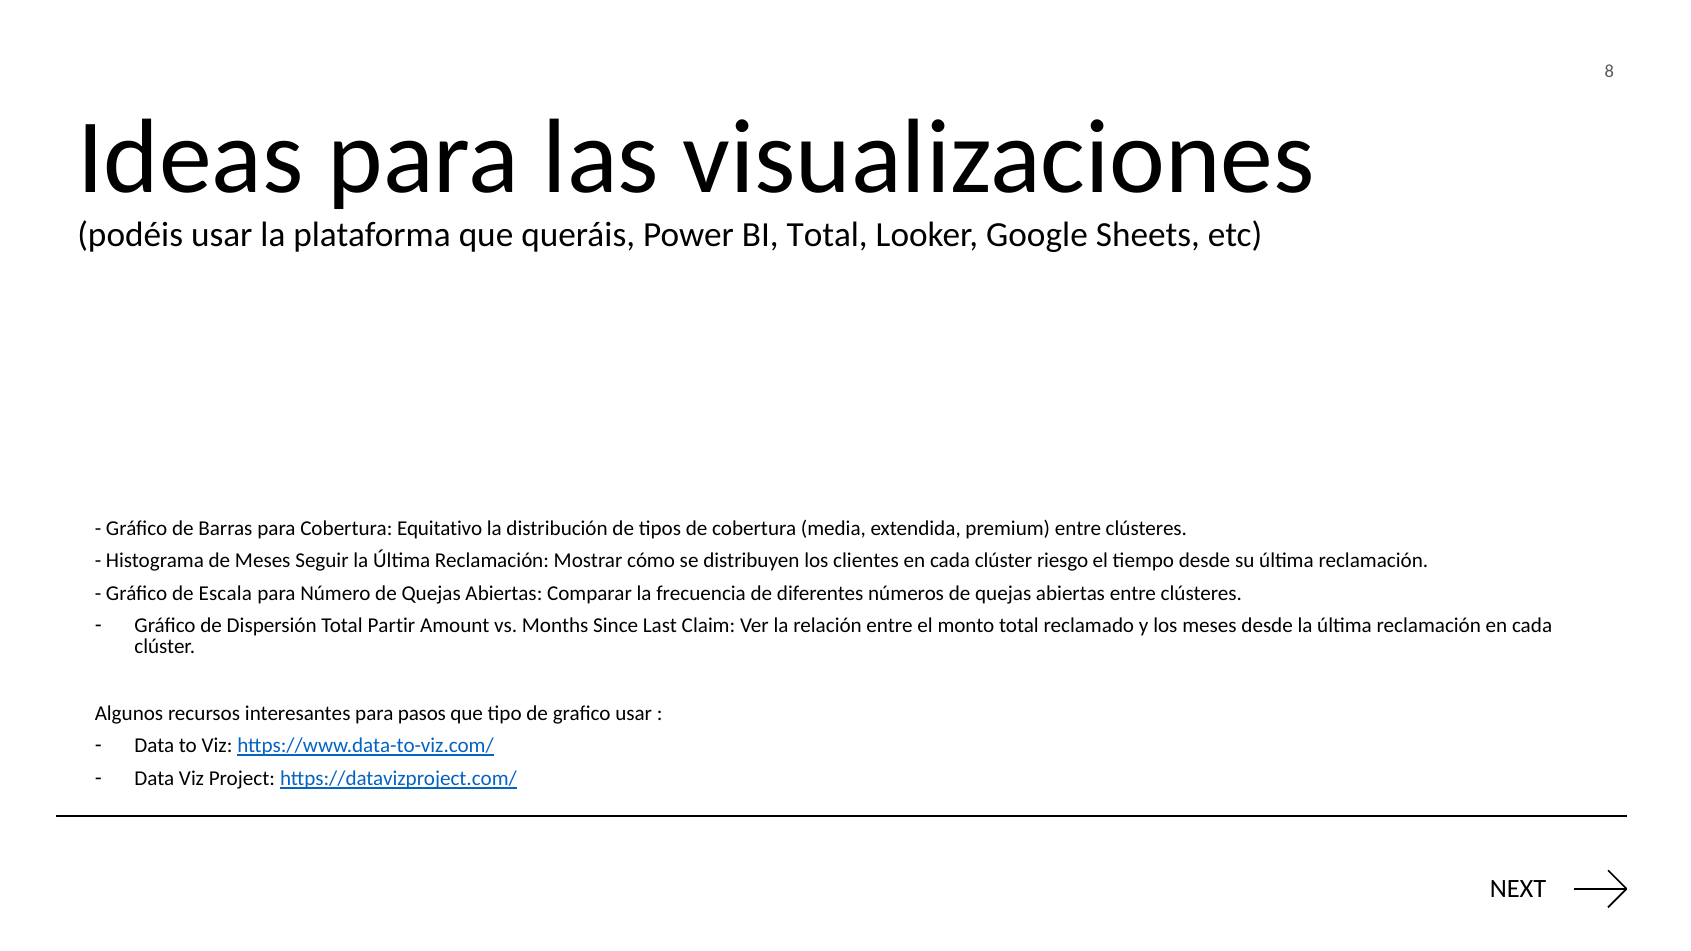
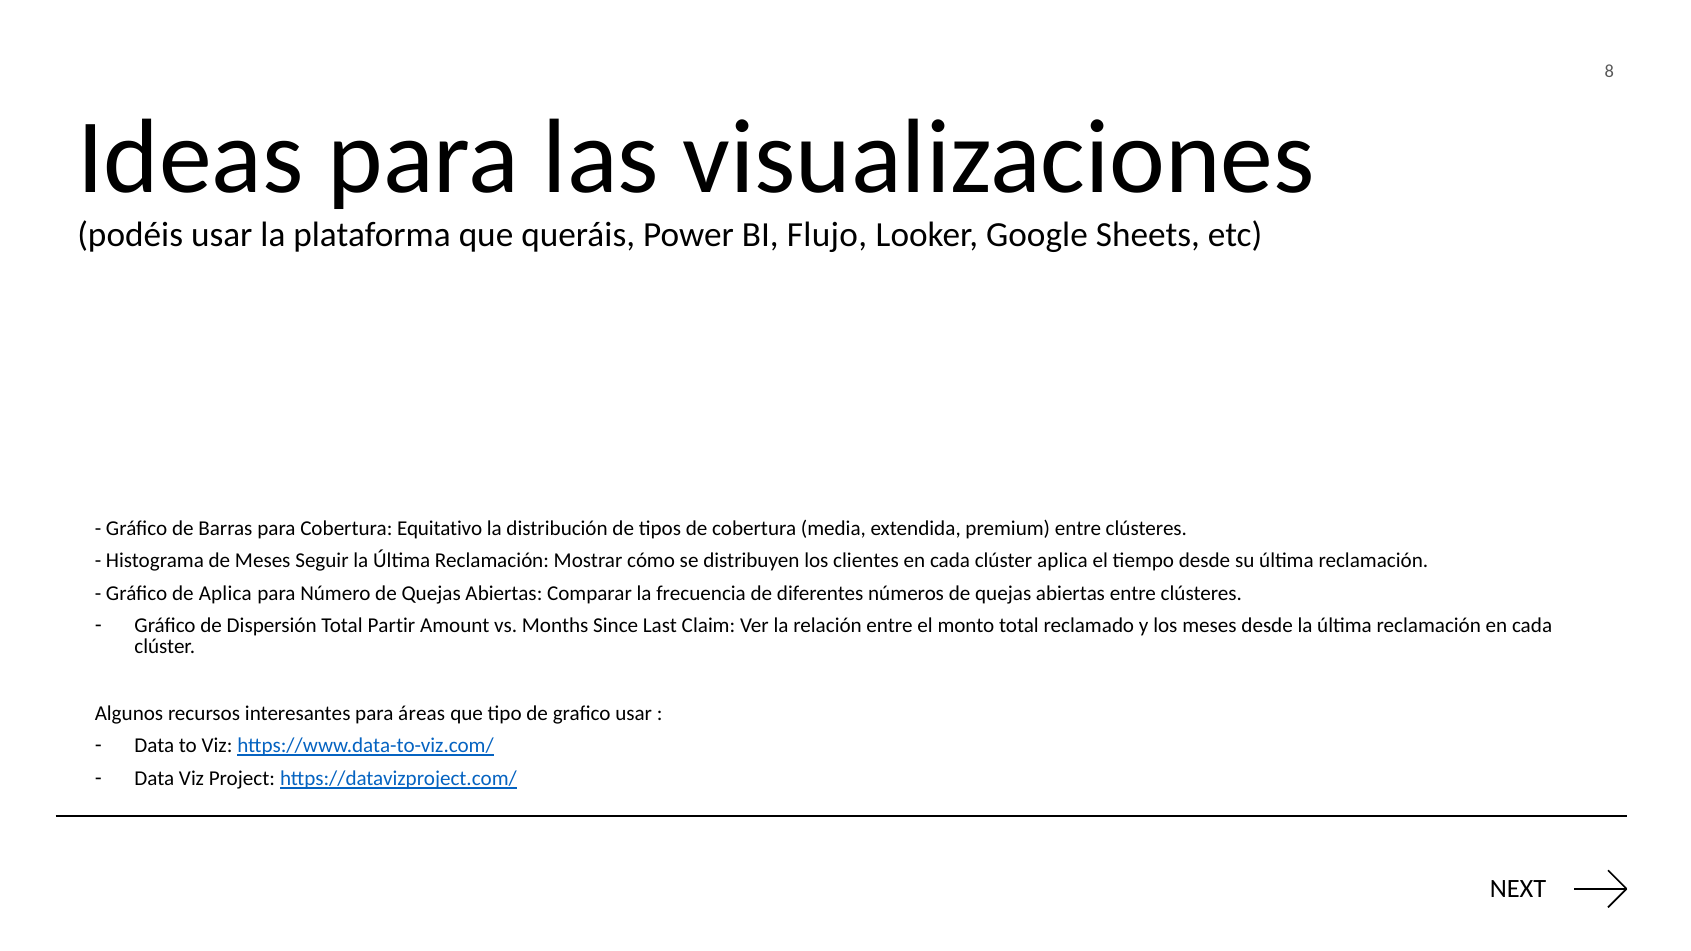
BI Total: Total -> Flujo
clúster riesgo: riesgo -> aplica
de Escala: Escala -> Aplica
pasos: pasos -> áreas
